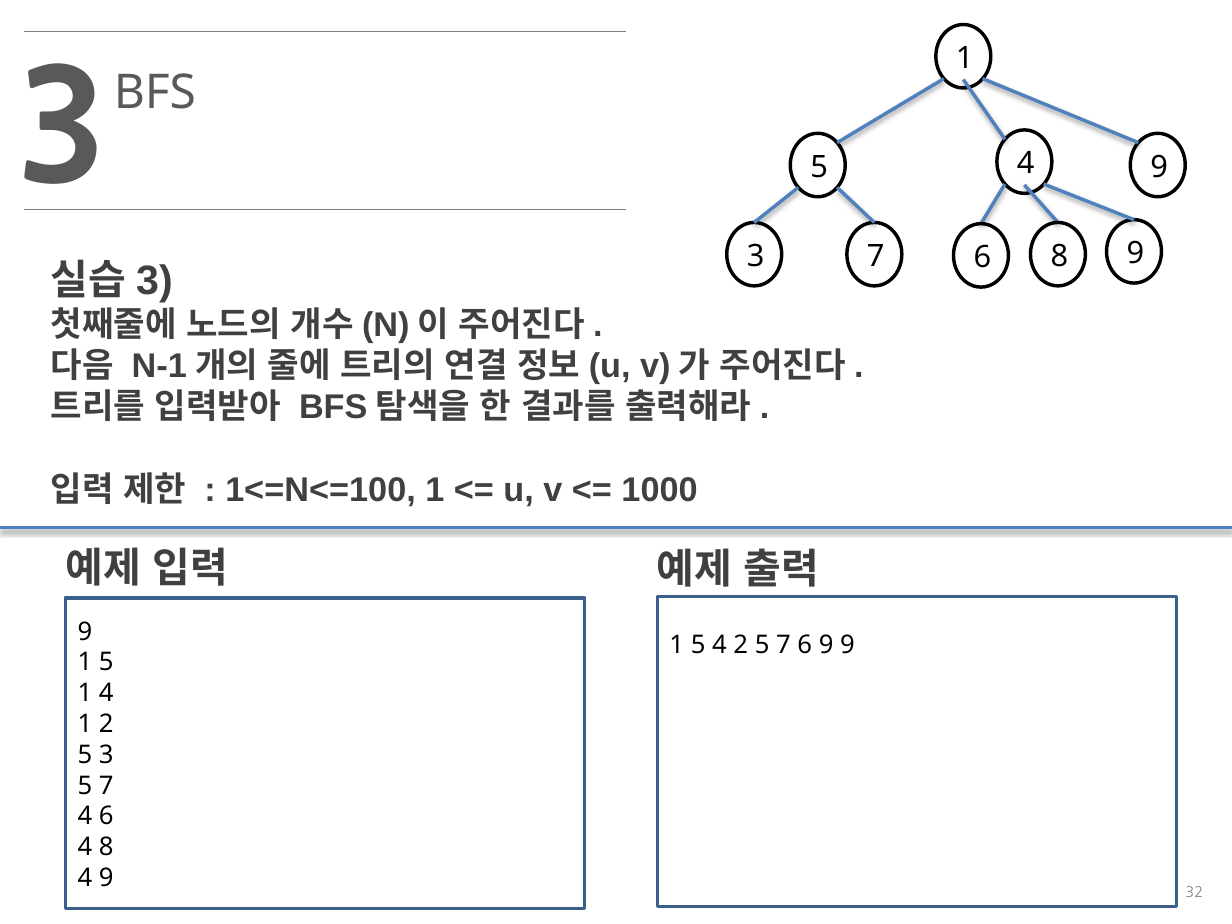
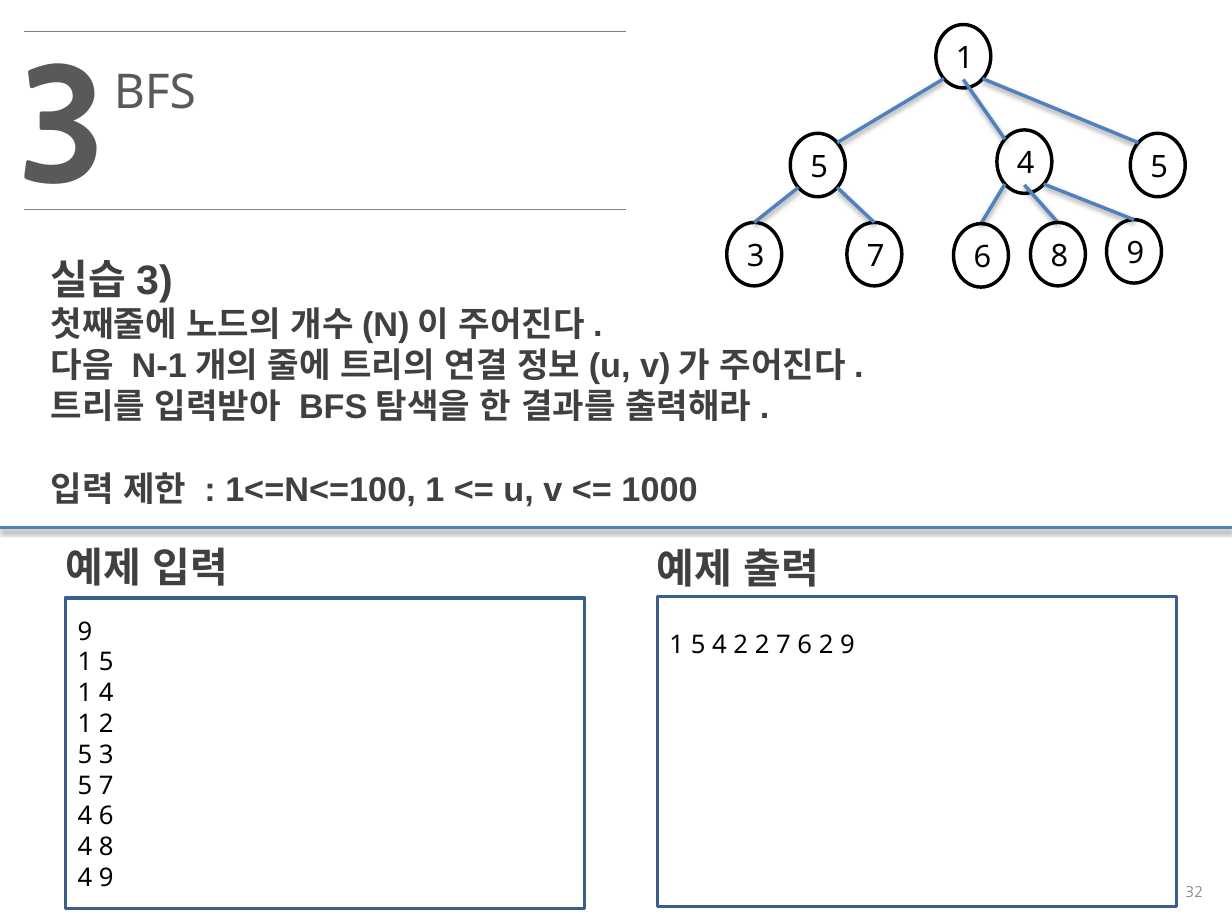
9 at (1159, 167): 9 -> 5
4 2 5: 5 -> 2
6 9: 9 -> 2
